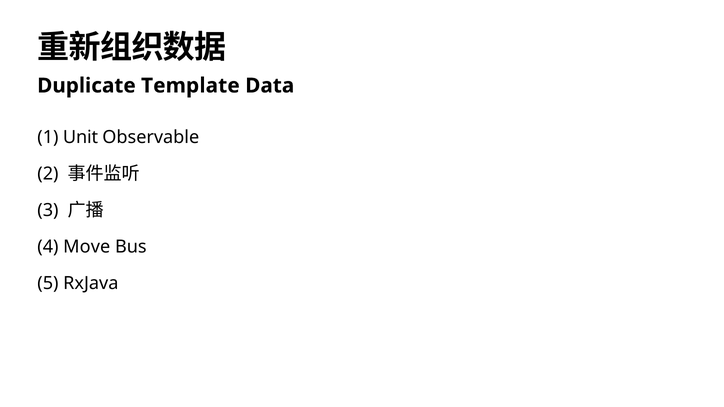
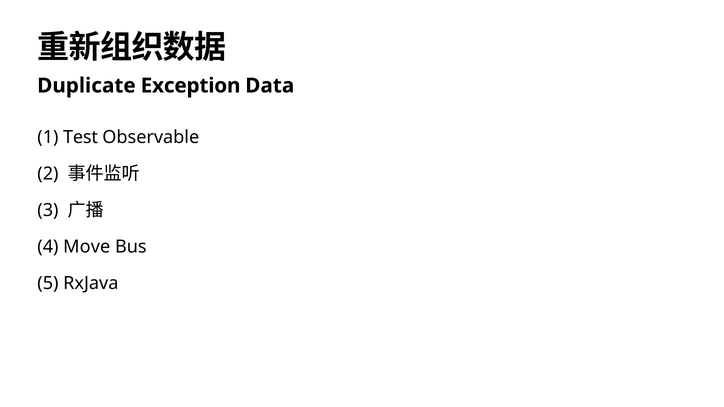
Template: Template -> Exception
Unit: Unit -> Test
